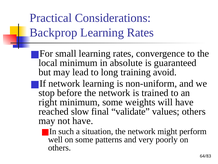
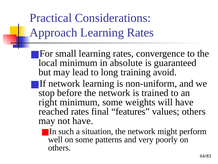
Backprop: Backprop -> Approach
reached slow: slow -> rates
validate: validate -> features
